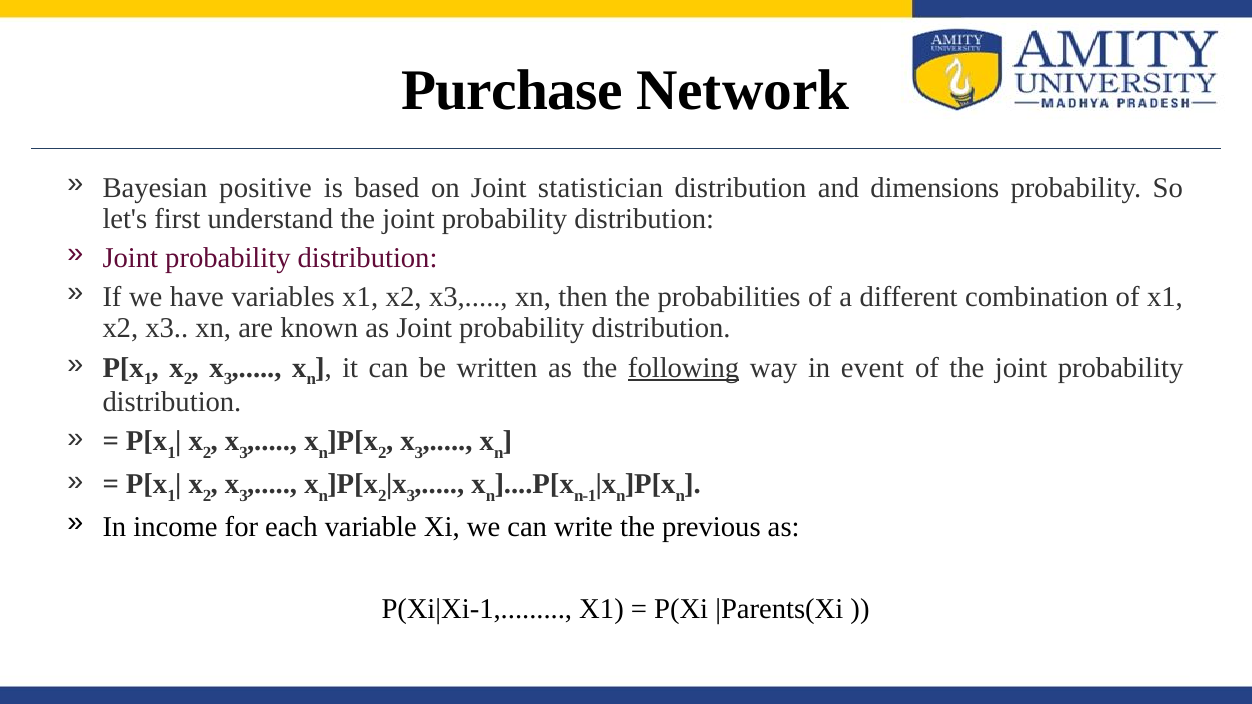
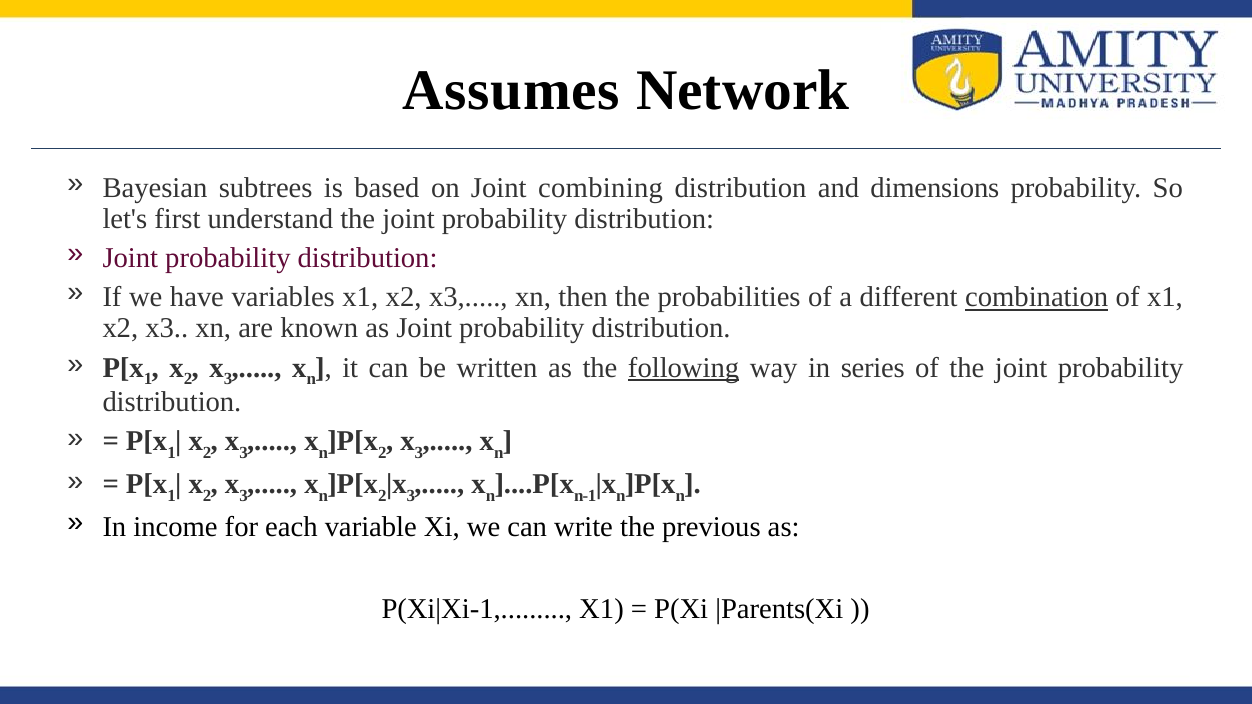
Purchase: Purchase -> Assumes
positive: positive -> subtrees
statistician: statistician -> combining
combination underline: none -> present
event: event -> series
